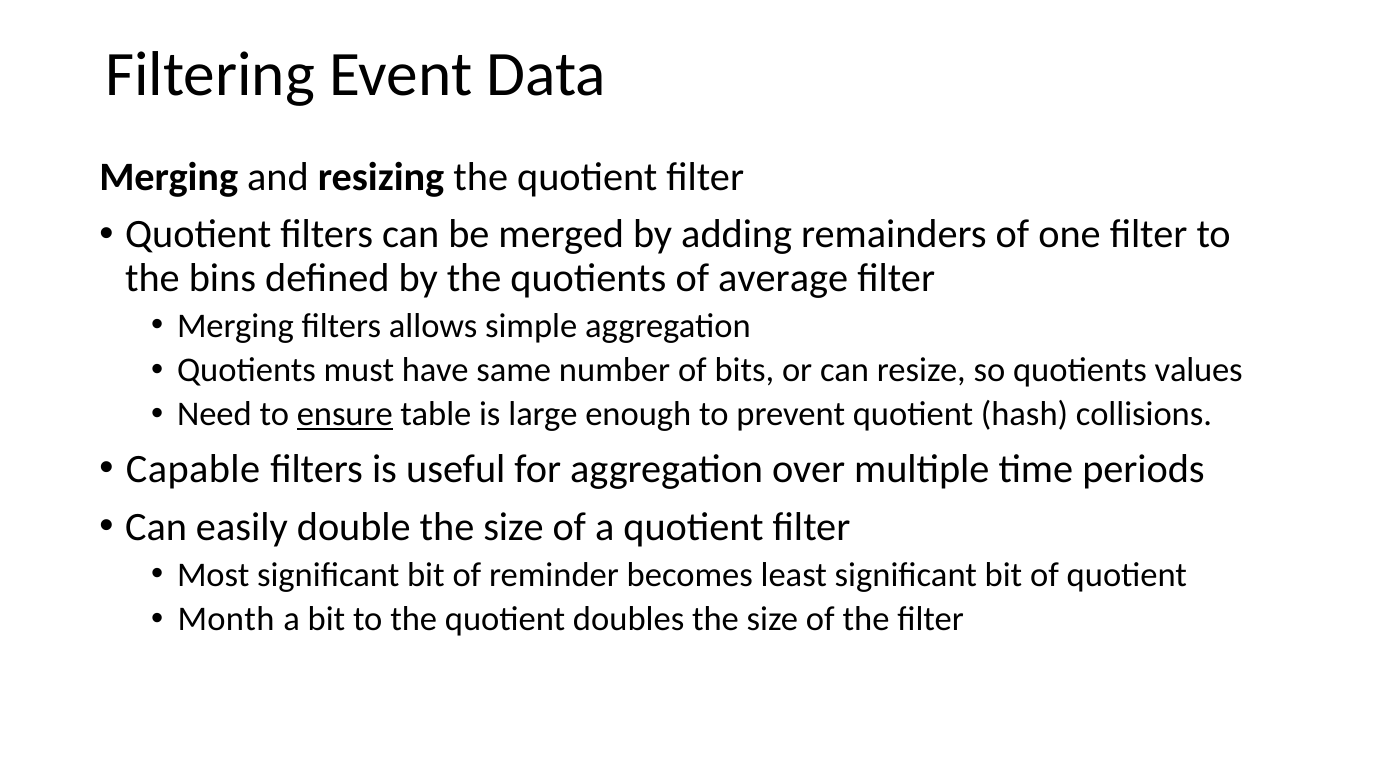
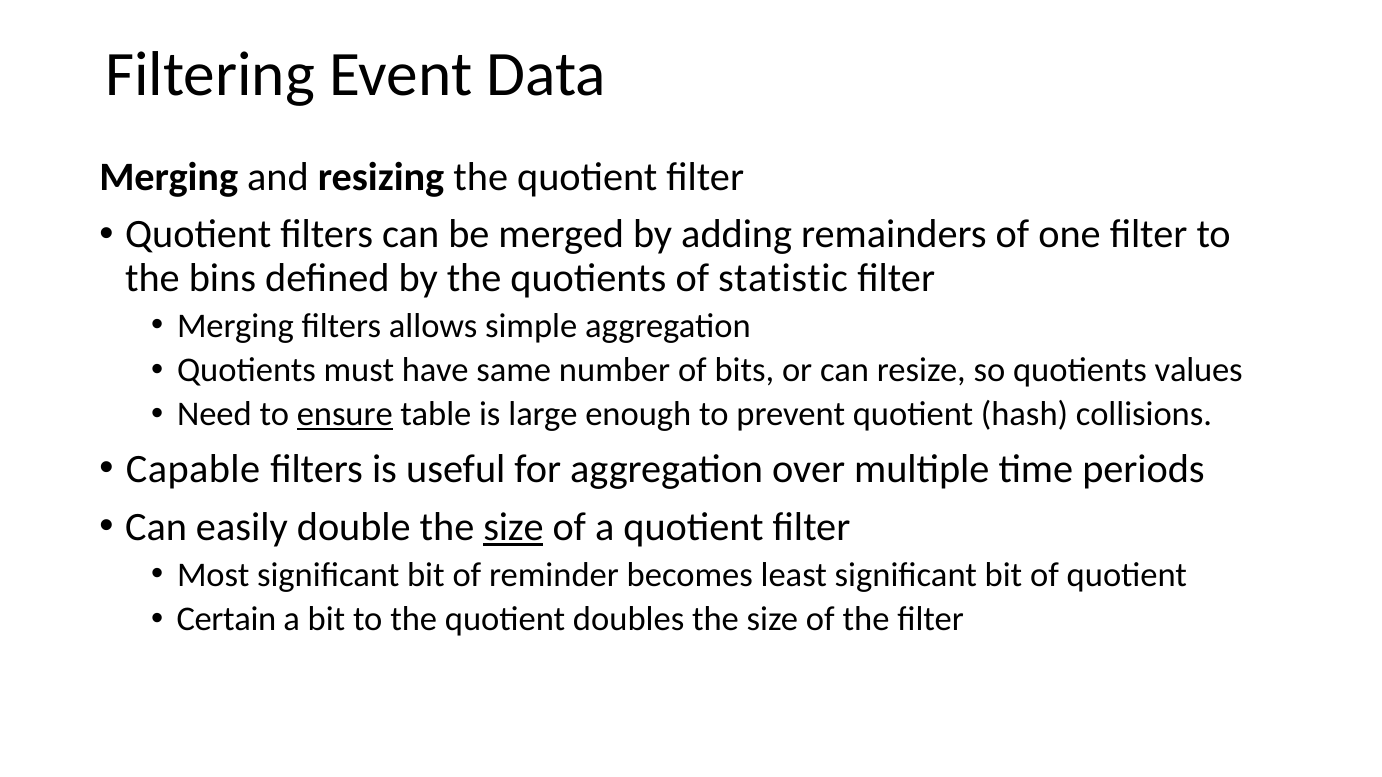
average: average -> statistic
size at (514, 527) underline: none -> present
Month: Month -> Certain
